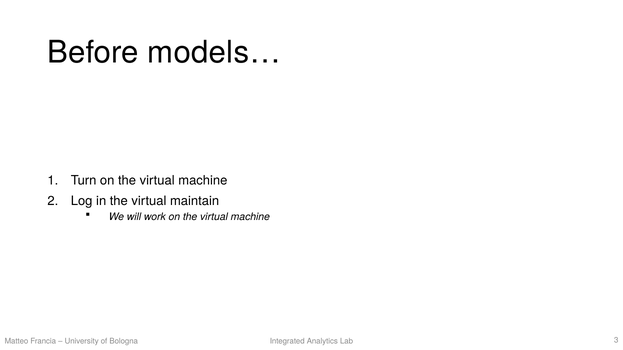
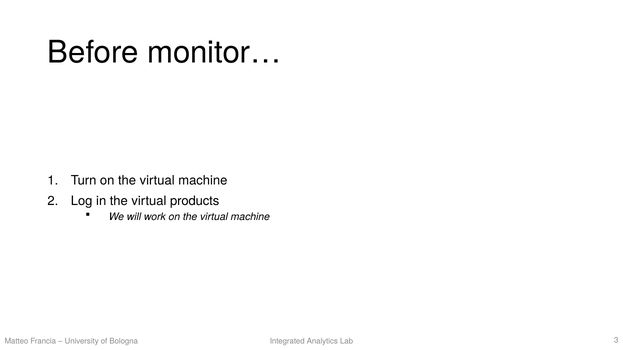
models…: models… -> monitor…
maintain: maintain -> products
